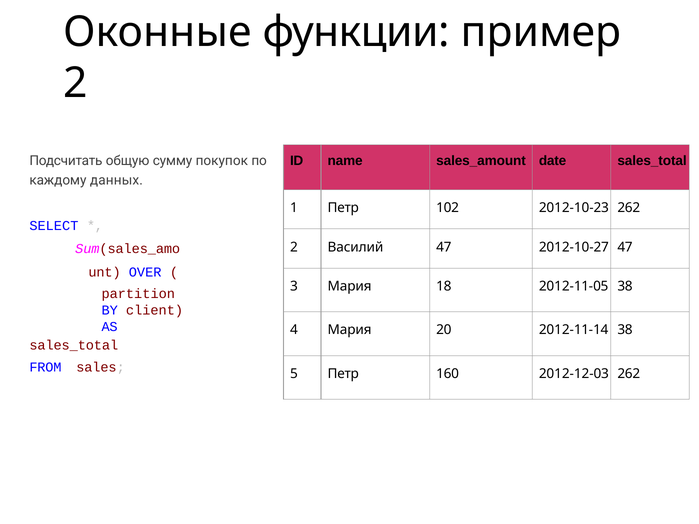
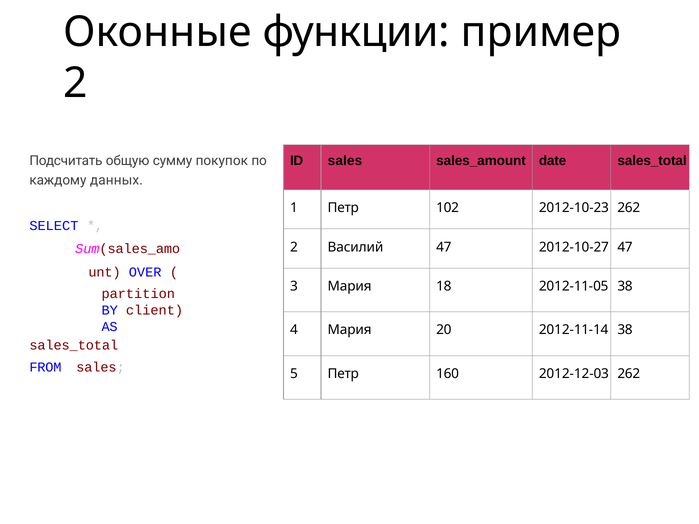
ID name: name -> sales
